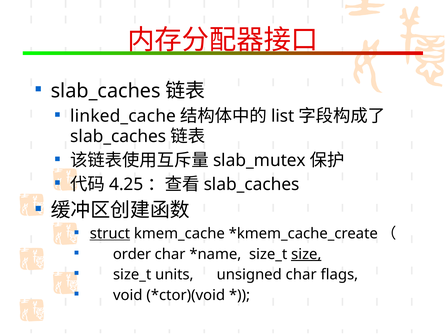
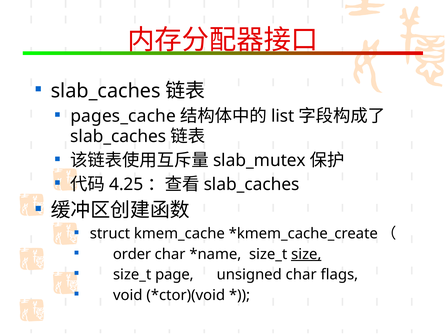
linked_cache: linked_cache -> pages_cache
struct underline: present -> none
units: units -> page
